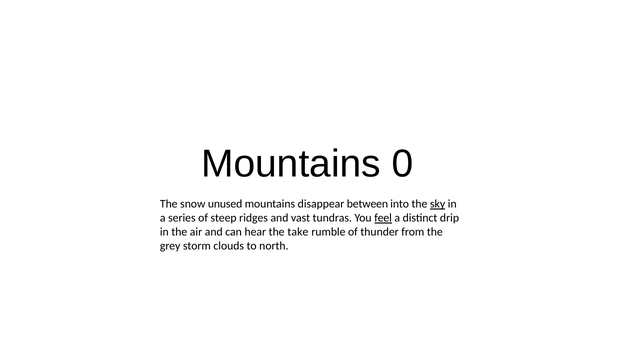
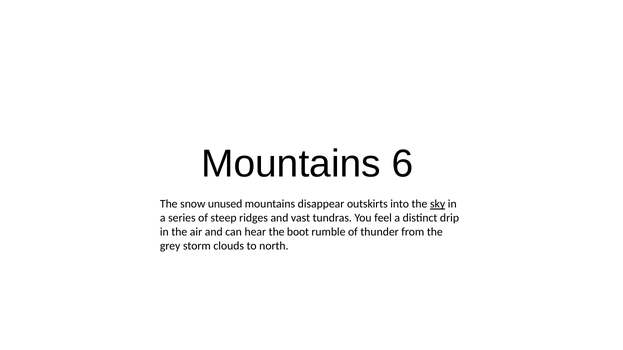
0: 0 -> 6
between: between -> outskirts
feel underline: present -> none
take: take -> boot
